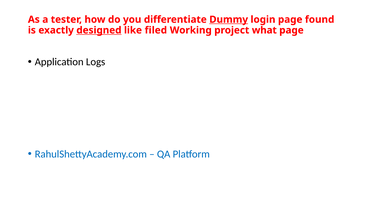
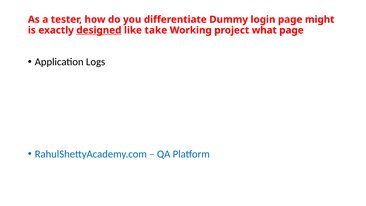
Dummy underline: present -> none
found: found -> might
filed: filed -> take
